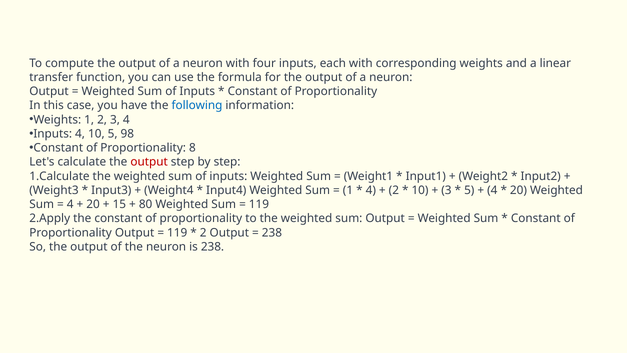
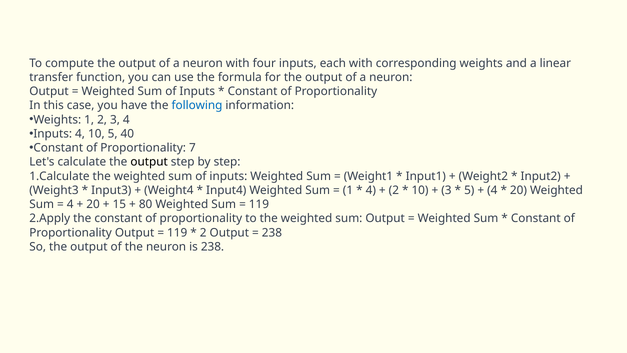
98: 98 -> 40
8: 8 -> 7
output at (149, 162) colour: red -> black
